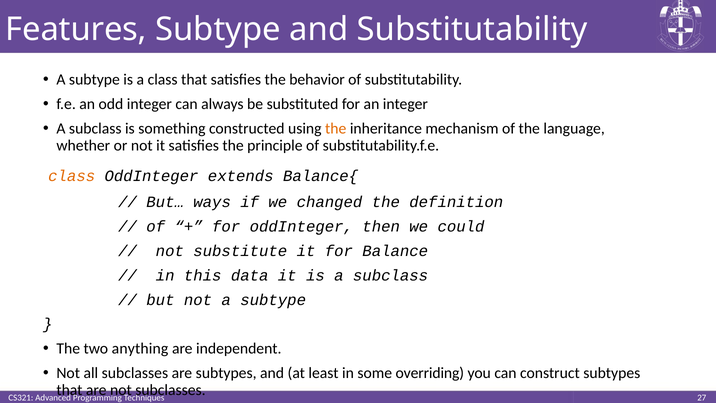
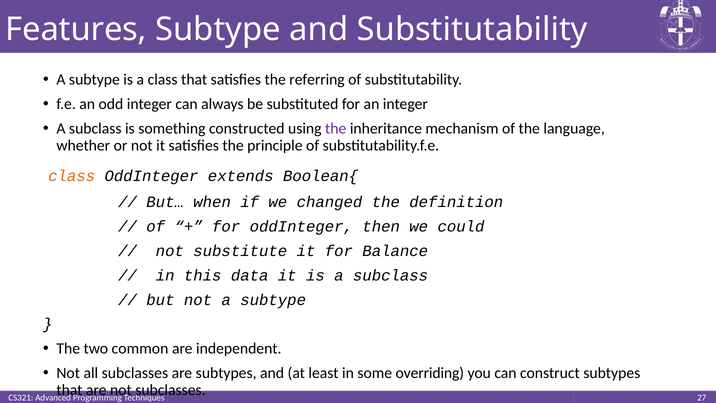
behavior: behavior -> referring
the at (336, 128) colour: orange -> purple
Balance{: Balance{ -> Boolean{
ways: ways -> when
anything: anything -> common
